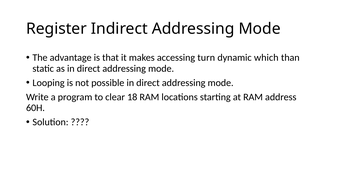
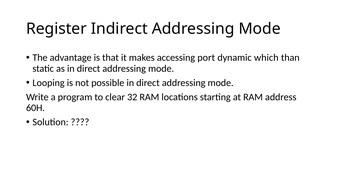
turn: turn -> port
18: 18 -> 32
